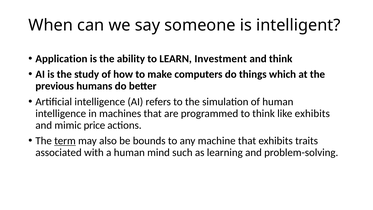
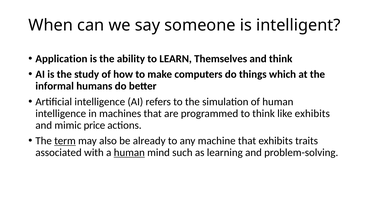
Investment: Investment -> Themselves
previous: previous -> informal
bounds: bounds -> already
human at (129, 152) underline: none -> present
